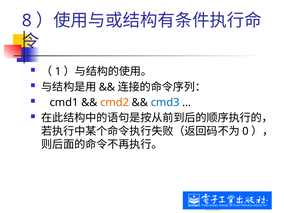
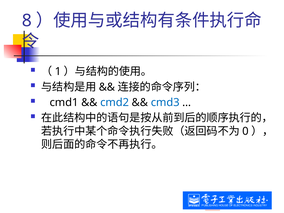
cmd2 colour: orange -> blue
